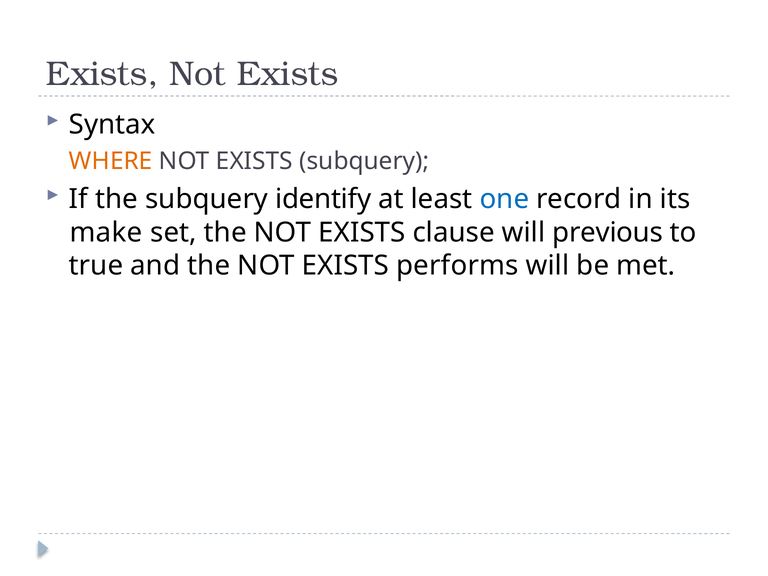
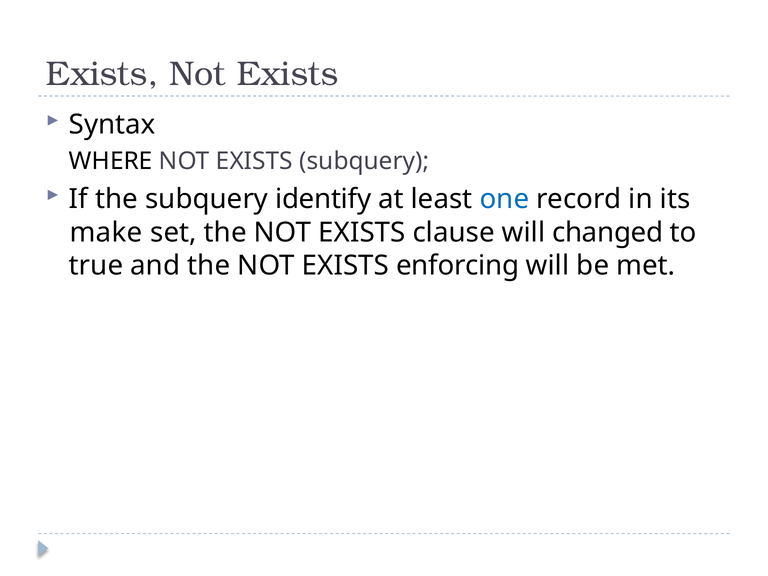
WHERE colour: orange -> black
previous: previous -> changed
performs: performs -> enforcing
